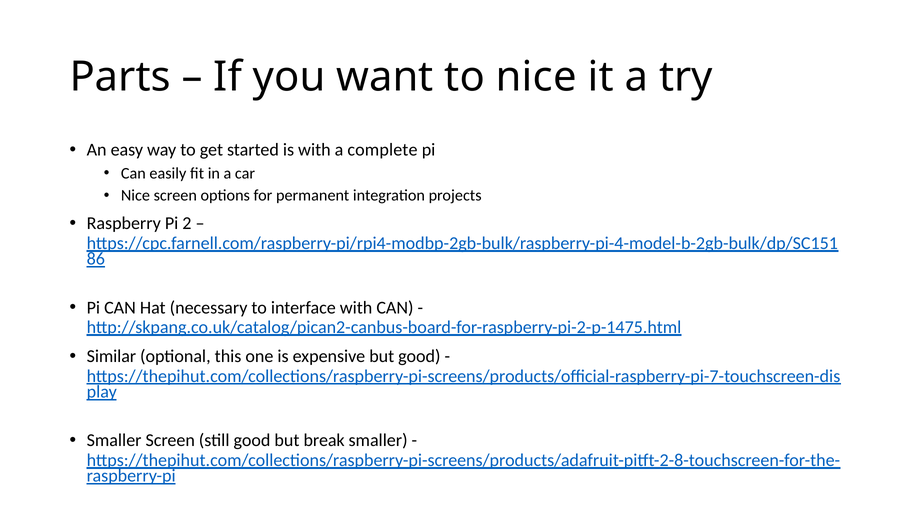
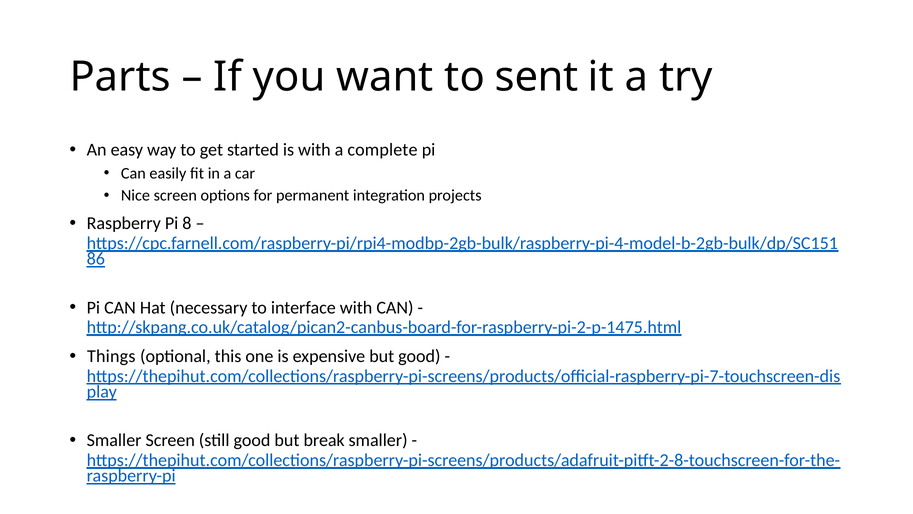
to nice: nice -> sent
2: 2 -> 8
Similar: Similar -> Things
